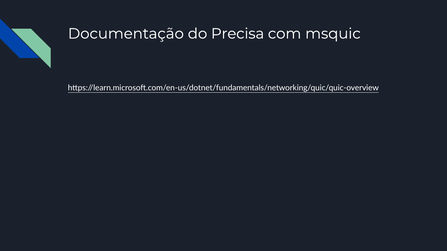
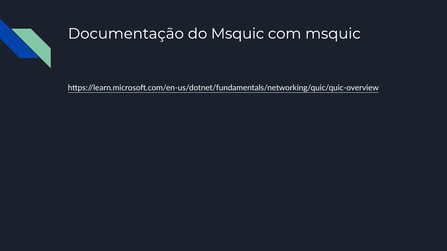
do Precisa: Precisa -> Msquic
